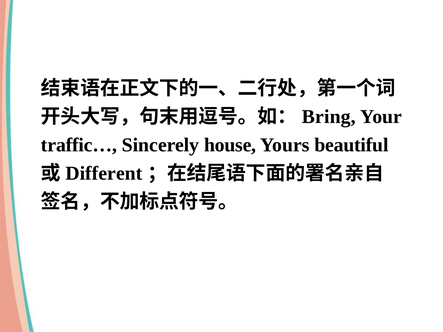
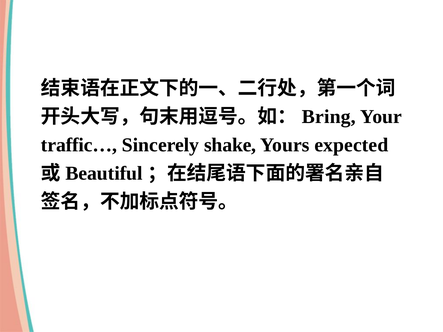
house: house -> shake
beautiful: beautiful -> expected
Different: Different -> Beautiful
